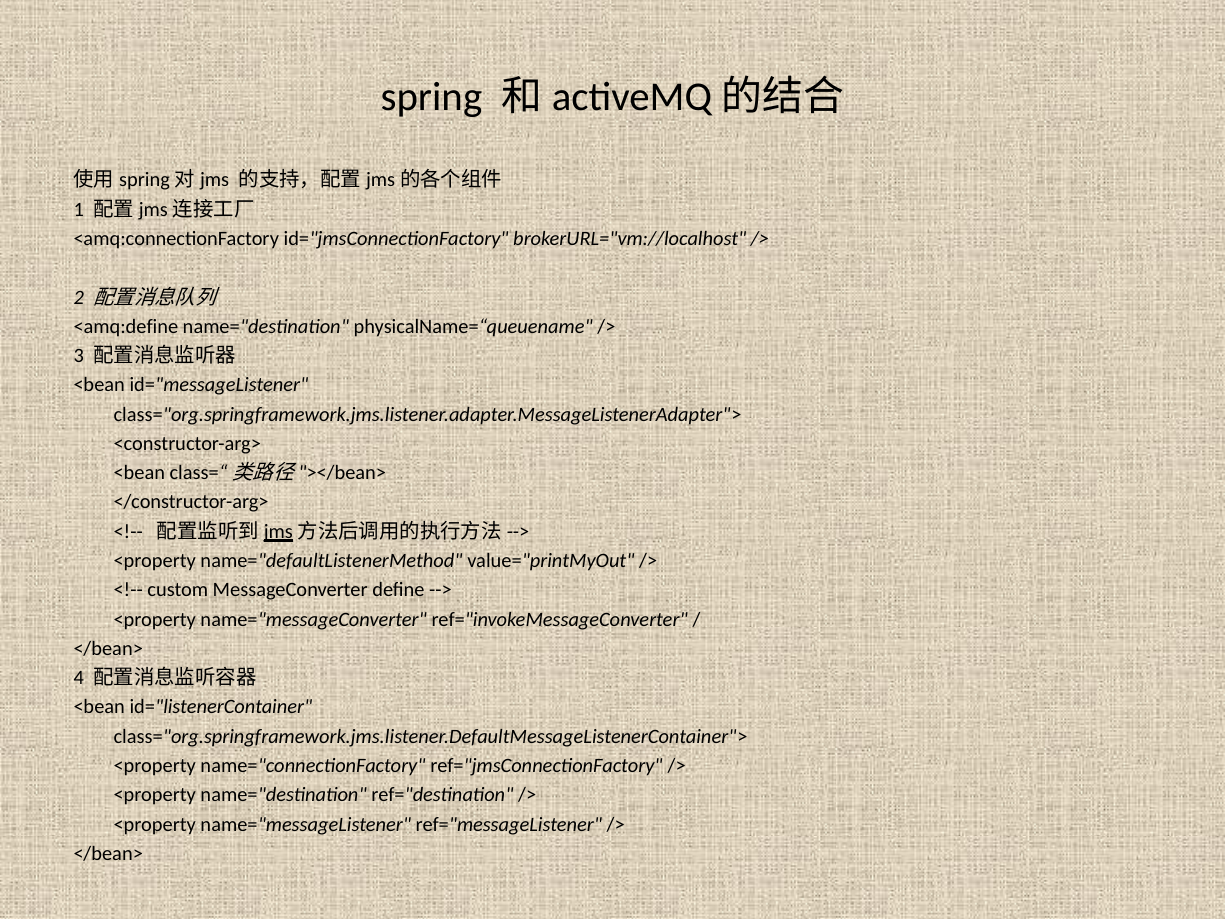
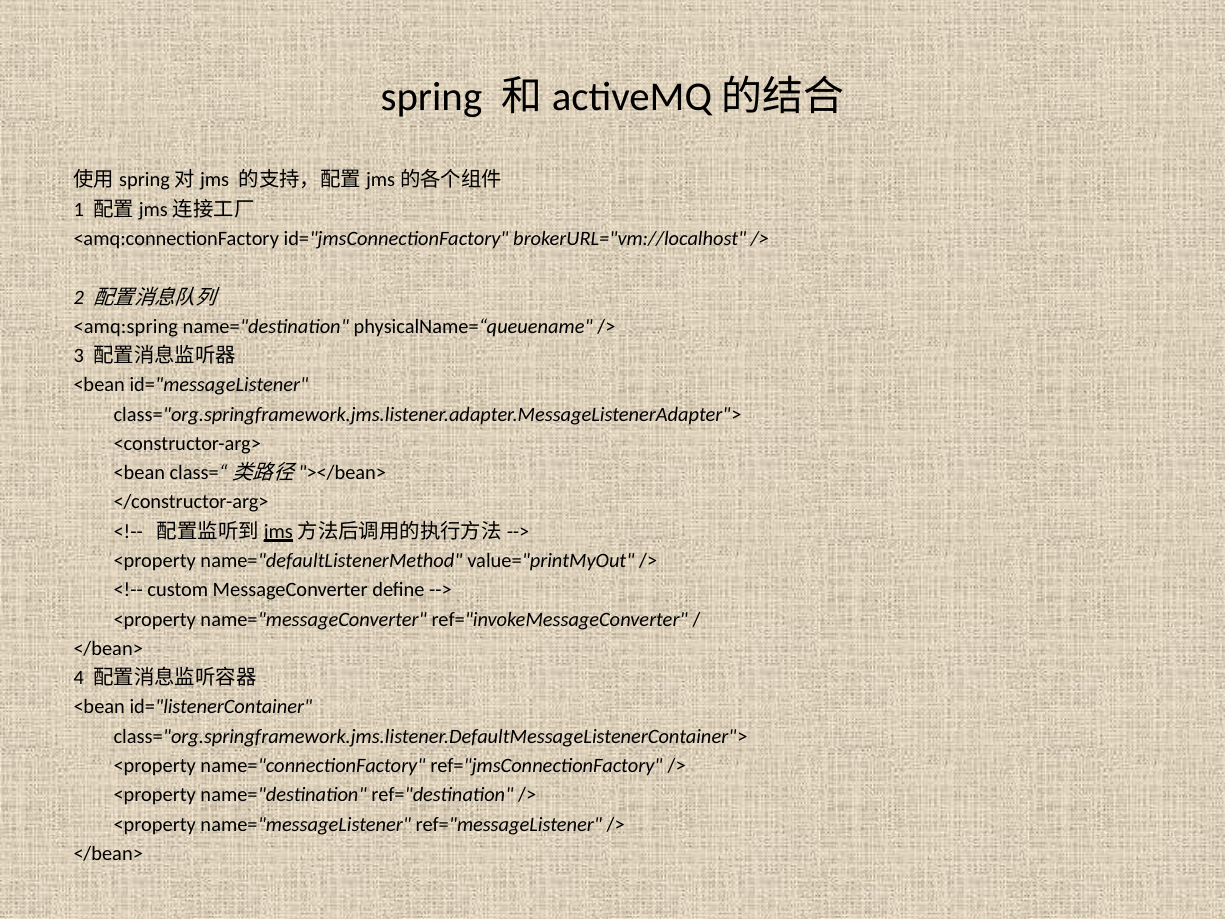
<amq:define: <amq:define -> <amq:spring
